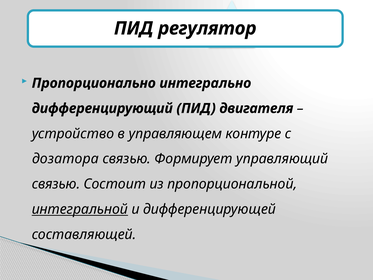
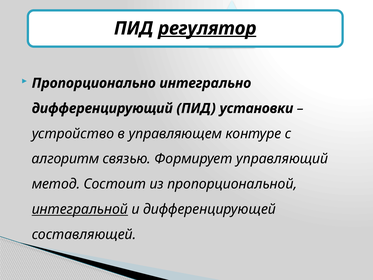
регулятор underline: none -> present
двигателя: двигателя -> установки
дозатора: дозатора -> алгоритм
связью at (56, 184): связью -> метод
